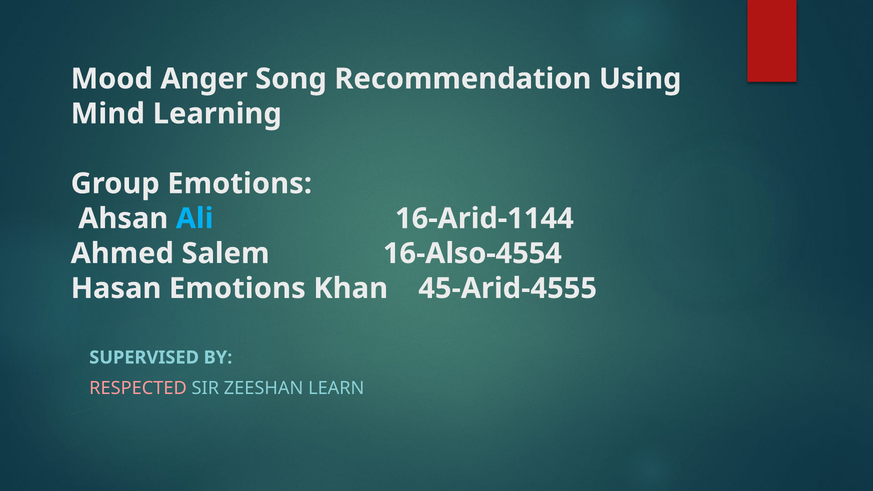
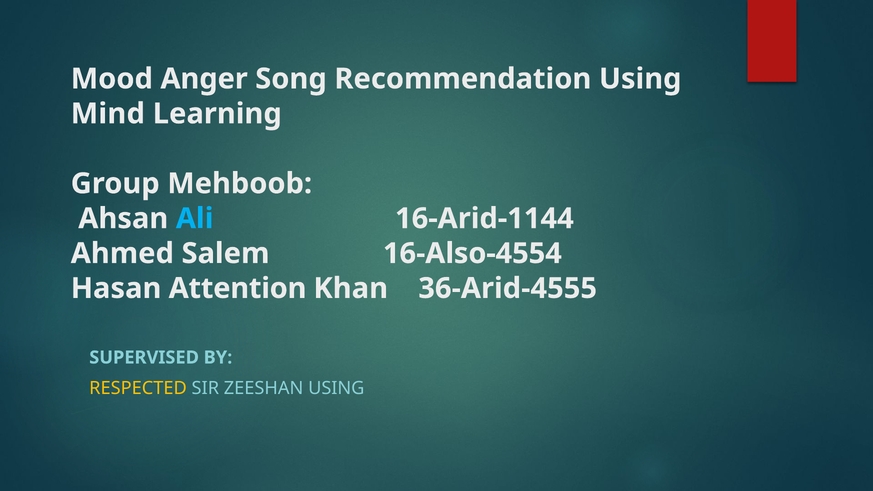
Group Emotions: Emotions -> Mehboob
Hasan Emotions: Emotions -> Attention
45-Arid-4555: 45-Arid-4555 -> 36-Arid-4555
RESPECTED colour: pink -> yellow
ZEESHAN LEARN: LEARN -> USING
